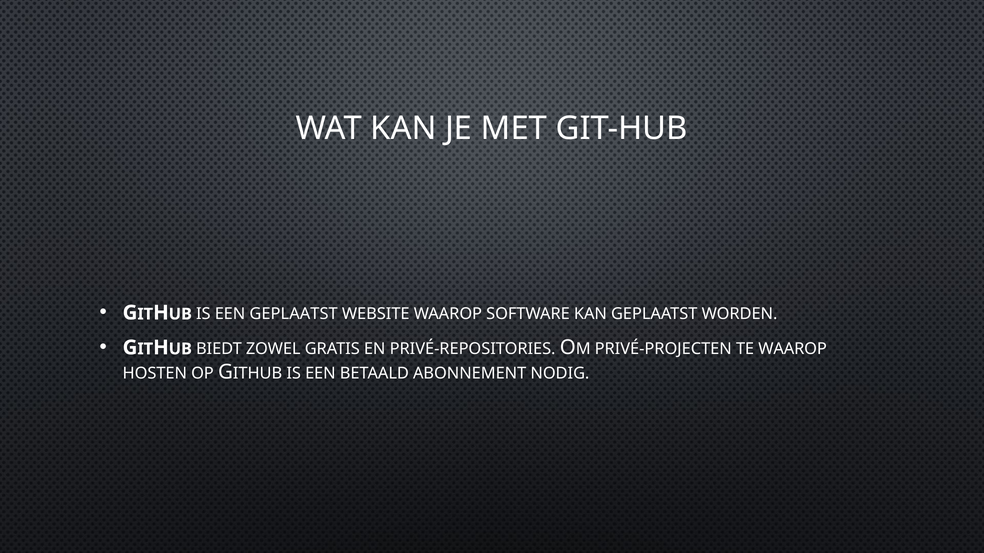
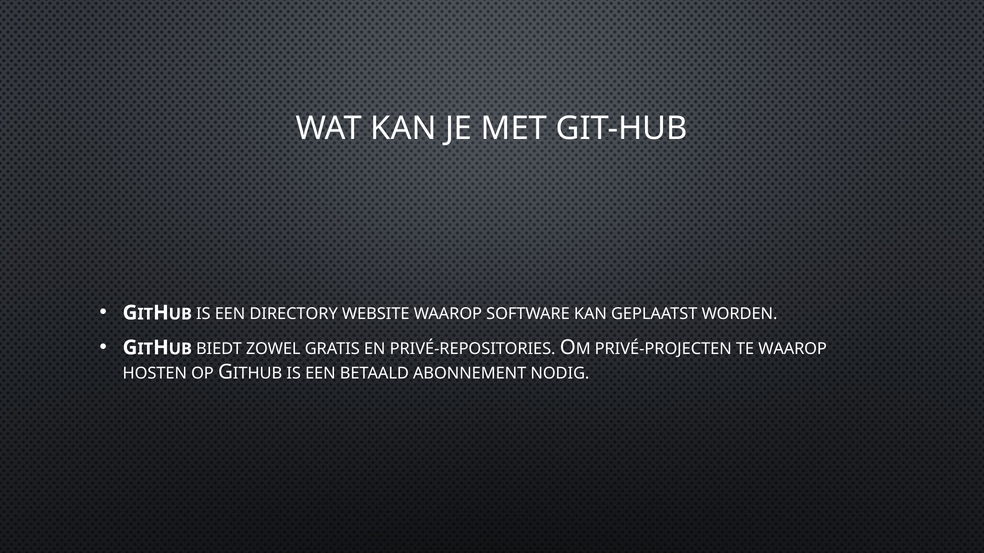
EEN GEPLAATST: GEPLAATST -> DIRECTORY
